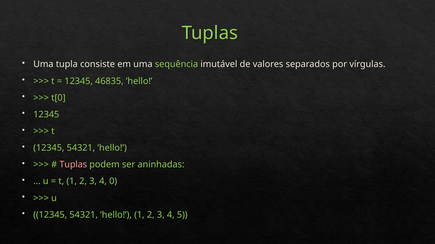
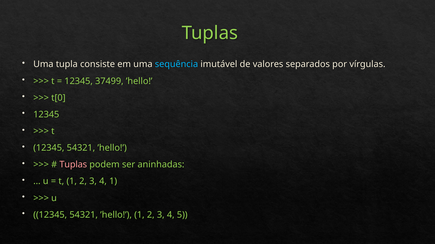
sequência colour: light green -> light blue
46835: 46835 -> 37499
4 0: 0 -> 1
